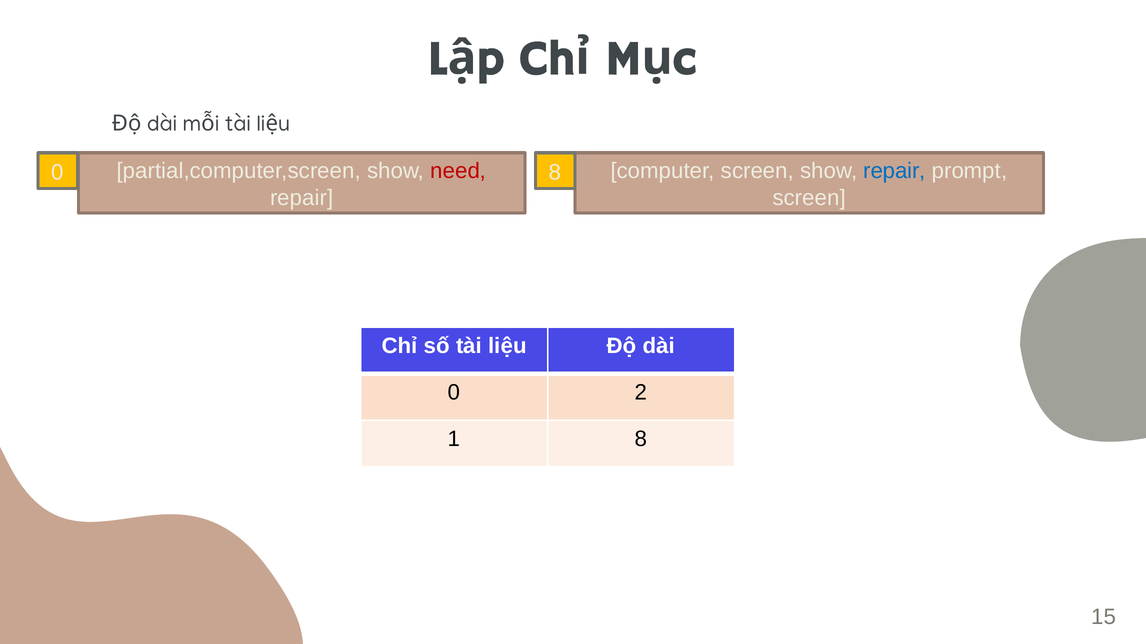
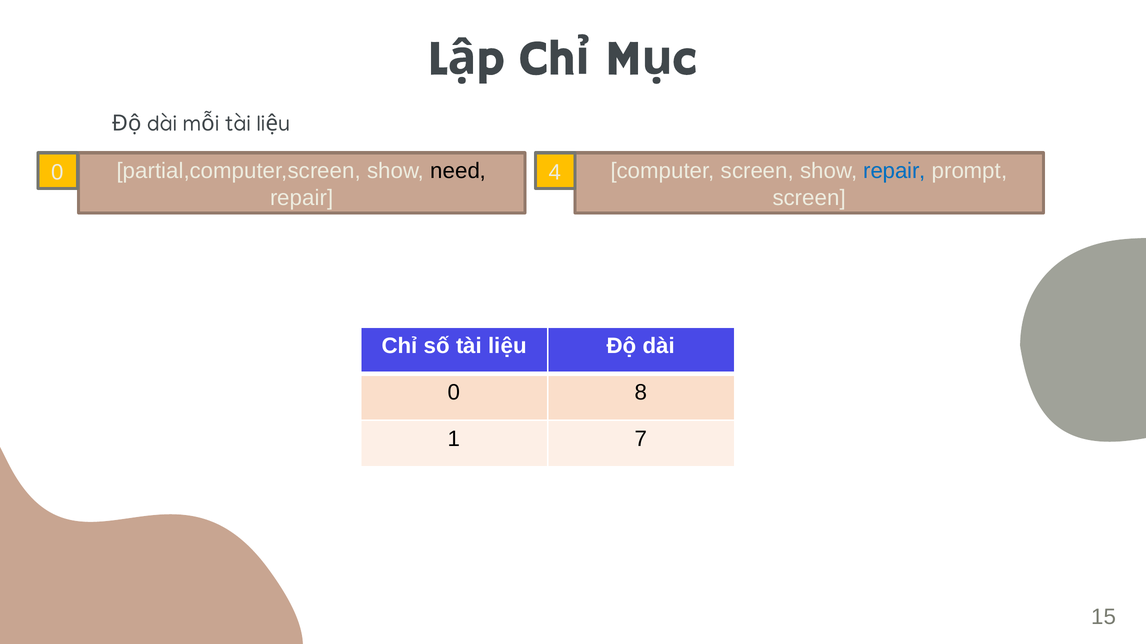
need colour: red -> black
0 8: 8 -> 4
2: 2 -> 8
1 8: 8 -> 7
